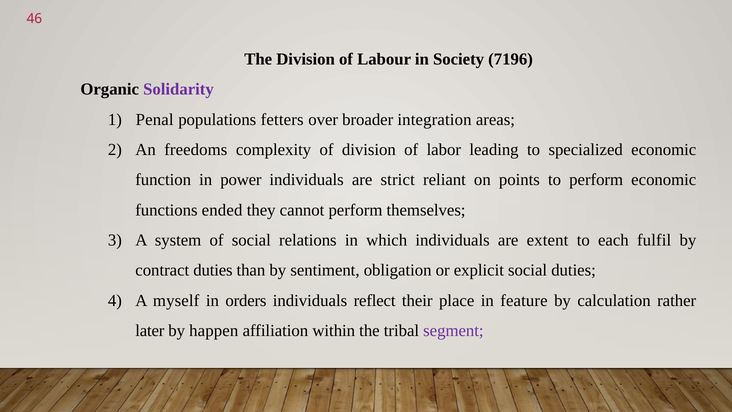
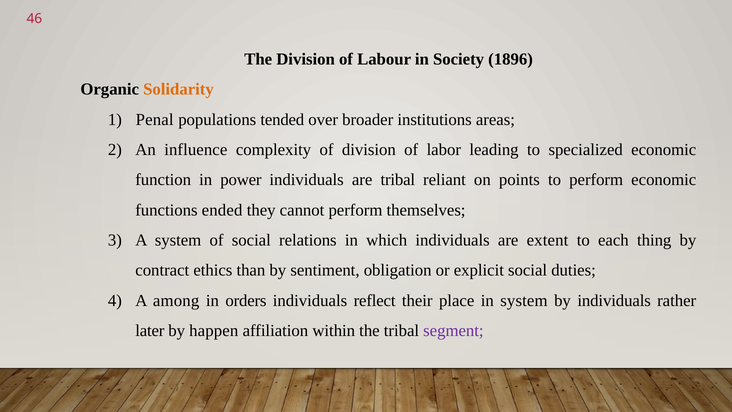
7196: 7196 -> 1896
Solidarity colour: purple -> orange
fetters: fetters -> tended
integration: integration -> institutions
freedoms: freedoms -> influence
are strict: strict -> tribal
fulfil: fulfil -> thing
contract duties: duties -> ethics
myself: myself -> among
in feature: feature -> system
by calculation: calculation -> individuals
